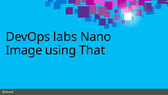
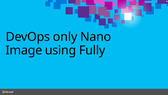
labs: labs -> only
That: That -> Fully
